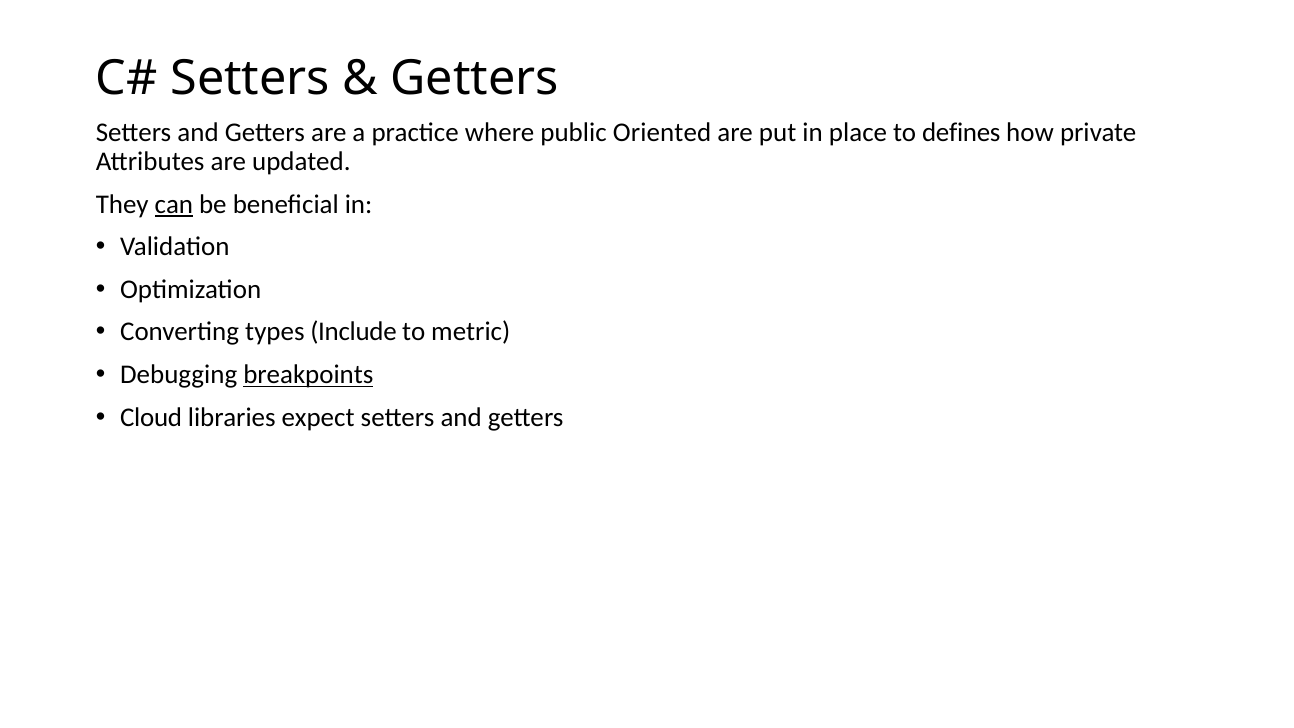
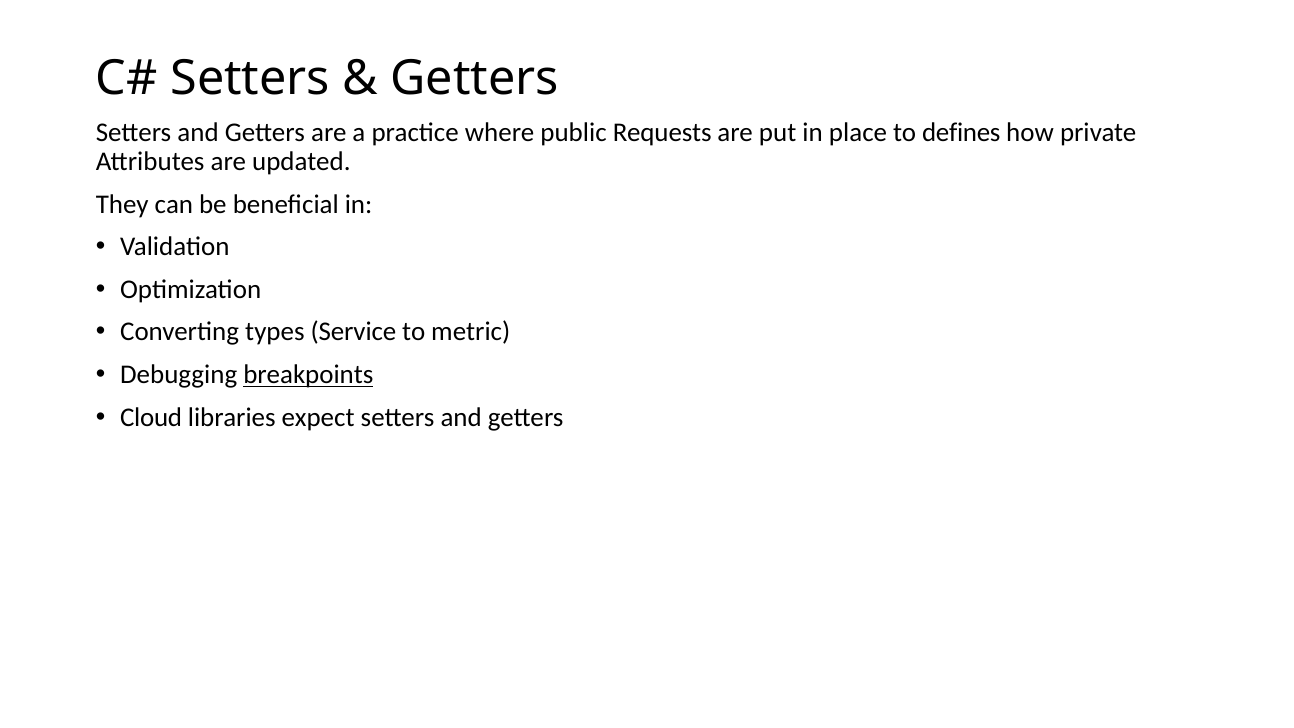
Oriented: Oriented -> Requests
can underline: present -> none
Include: Include -> Service
